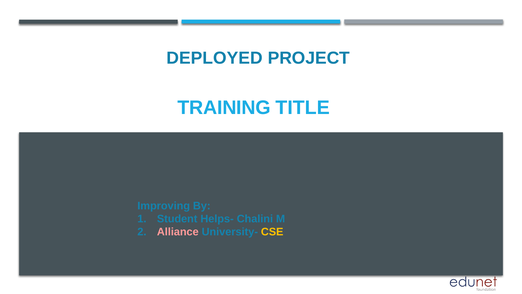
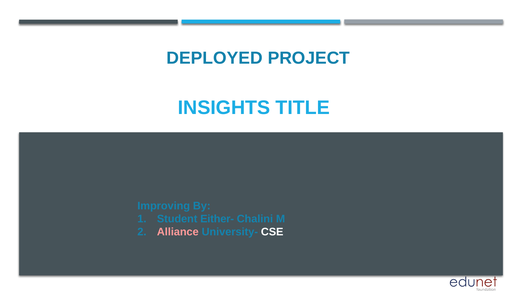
TRAINING: TRAINING -> INSIGHTS
Helps-: Helps- -> Either-
CSE colour: yellow -> white
